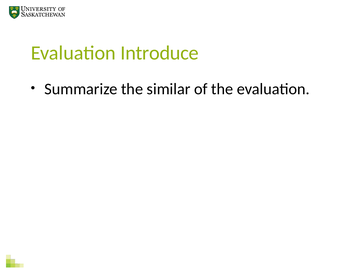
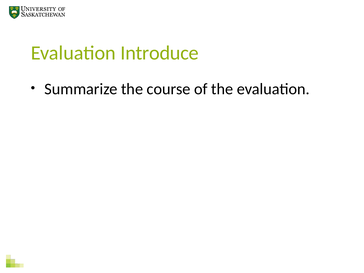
similar: similar -> course
